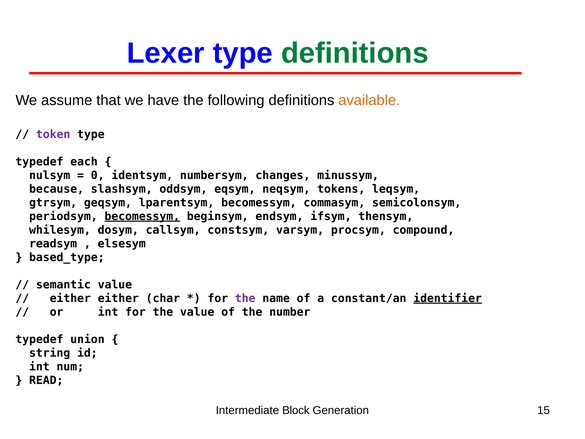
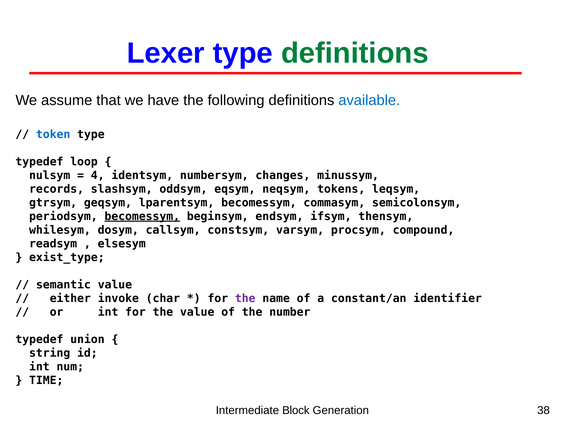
available colour: orange -> blue
token colour: purple -> blue
each: each -> loop
0: 0 -> 4
because: because -> records
based_type: based_type -> exist_type
either either: either -> invoke
identifier underline: present -> none
READ: READ -> TIME
15: 15 -> 38
